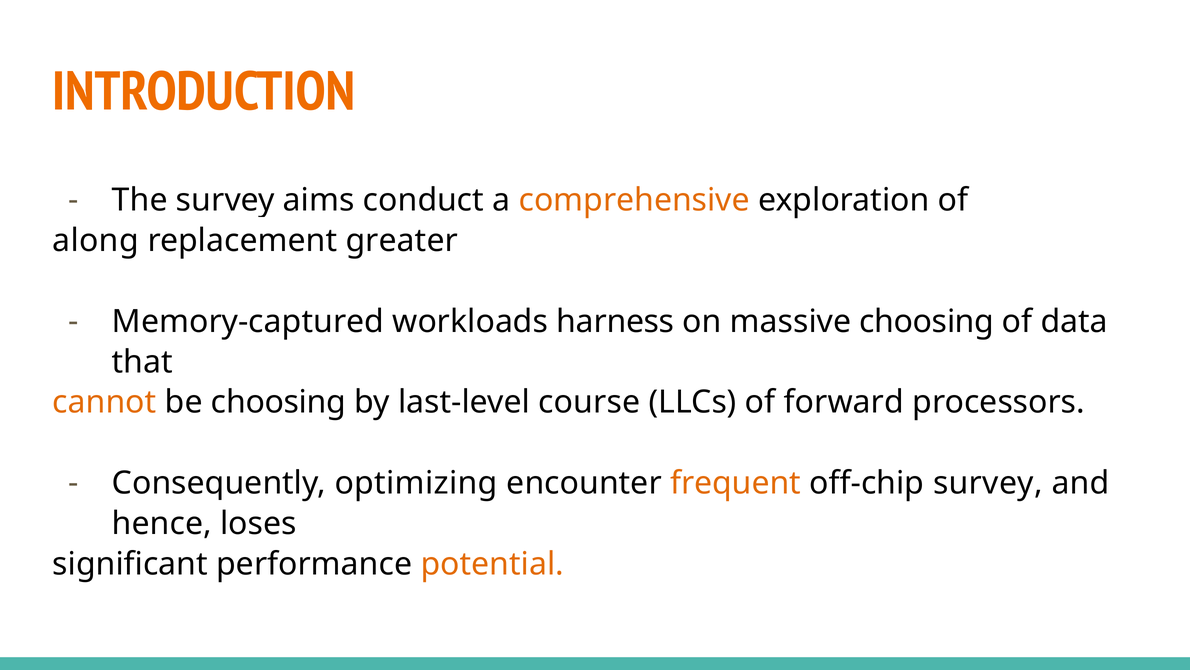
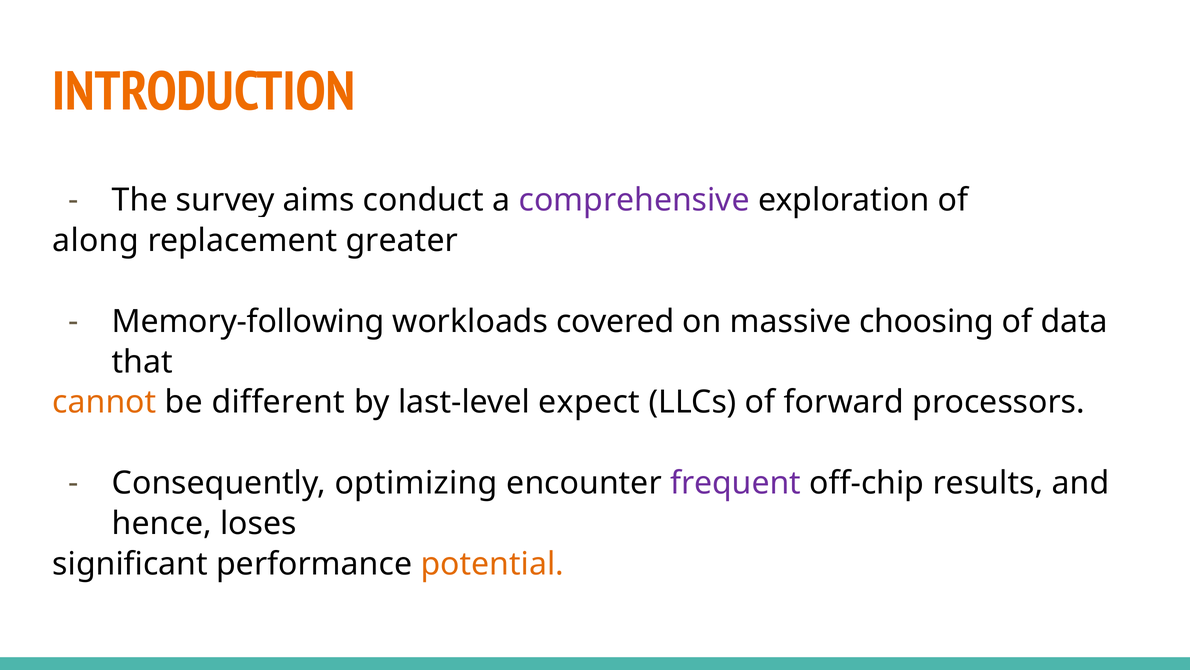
comprehensive colour: orange -> purple
Memory-captured: Memory-captured -> Memory-following
harness: harness -> covered
be choosing: choosing -> different
course: course -> expect
frequent colour: orange -> purple
off-chip survey: survey -> results
